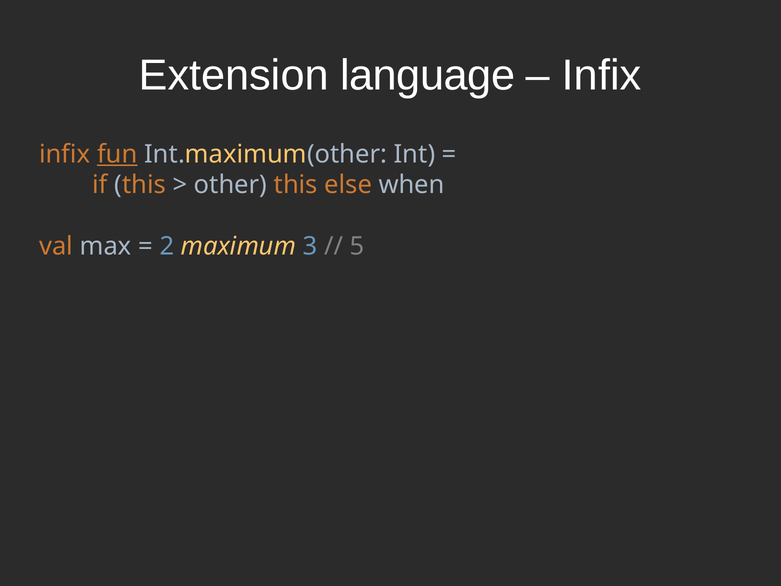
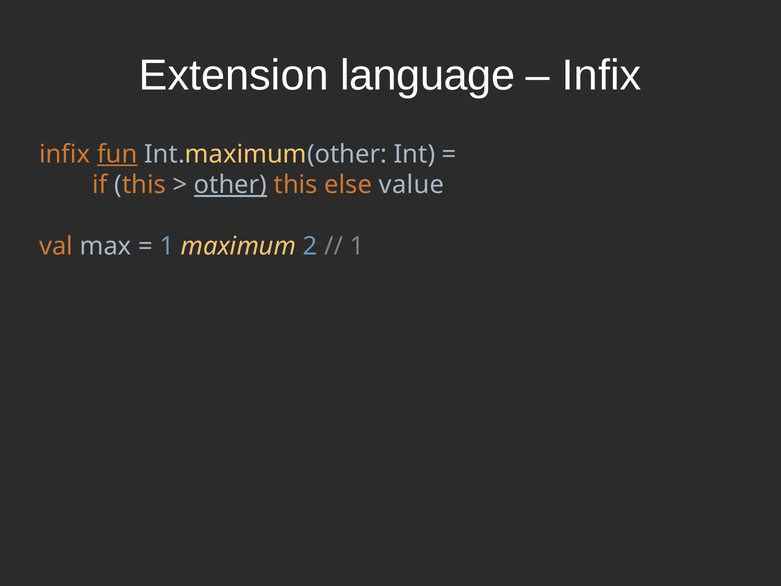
other underline: none -> present
when: when -> value
2 at (167, 246): 2 -> 1
3: 3 -> 2
5 at (357, 246): 5 -> 1
